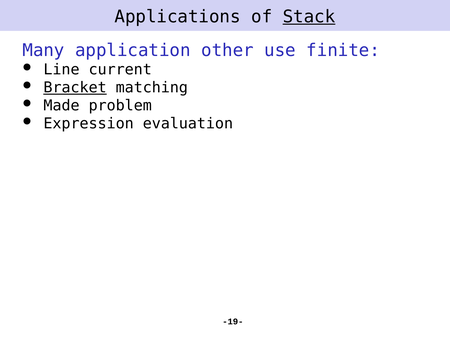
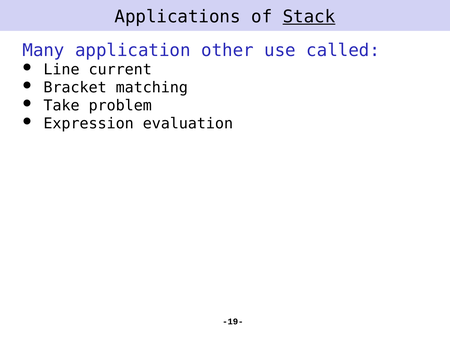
finite: finite -> called
Bracket underline: present -> none
Made: Made -> Take
